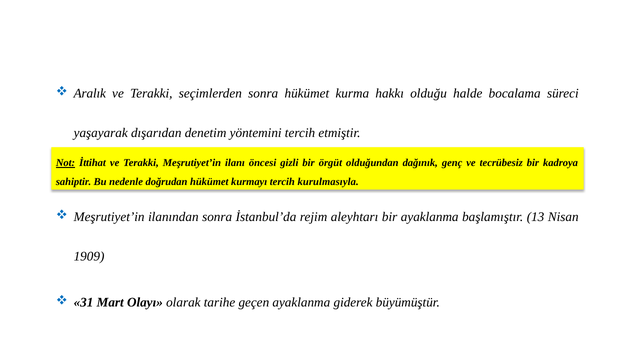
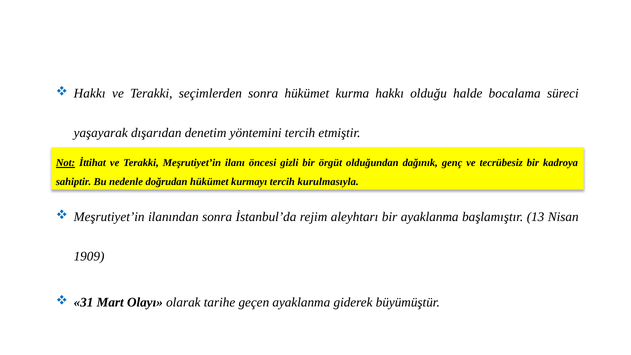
Aralık at (90, 93): Aralık -> Hakkı
